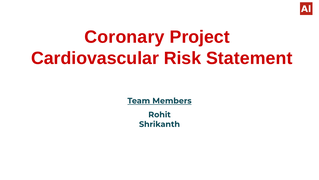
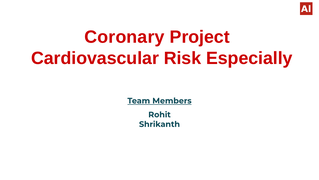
Statement: Statement -> Especially
